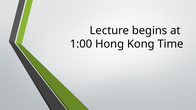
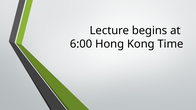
1:00: 1:00 -> 6:00
